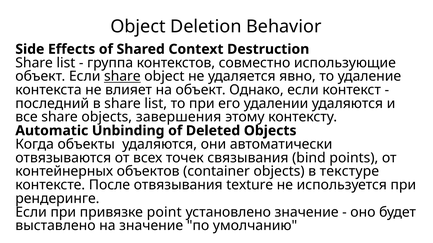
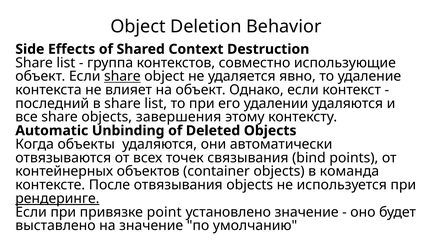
текстуре: текстуре -> команда
отвязывания texture: texture -> objects
рендеринге underline: none -> present
